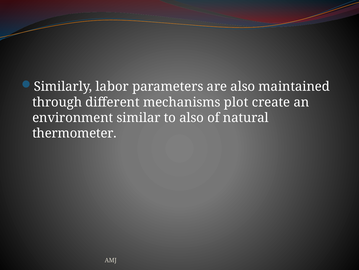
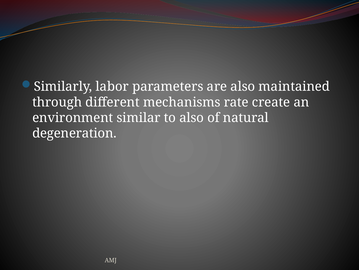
plot: plot -> rate
thermometer: thermometer -> degeneration
